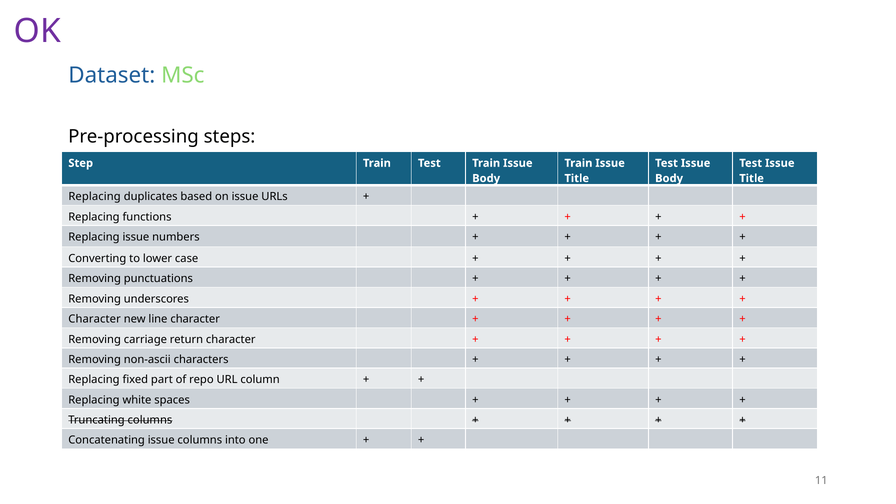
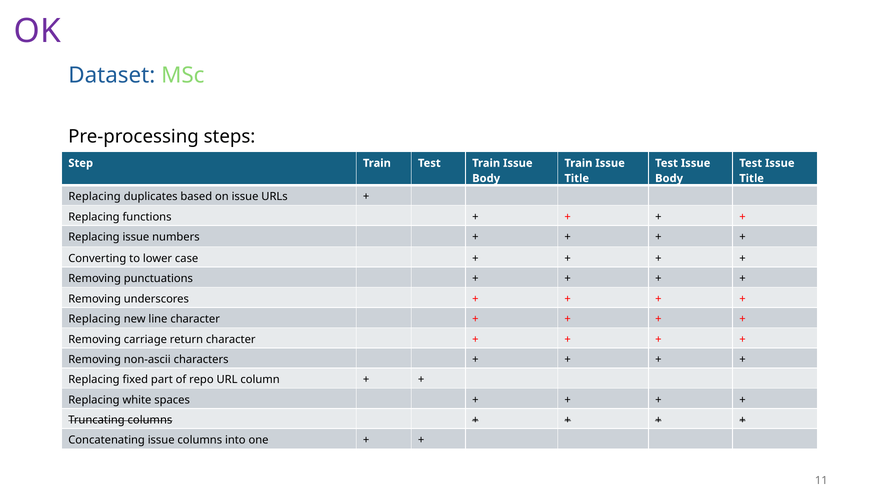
Character at (95, 319): Character -> Replacing
